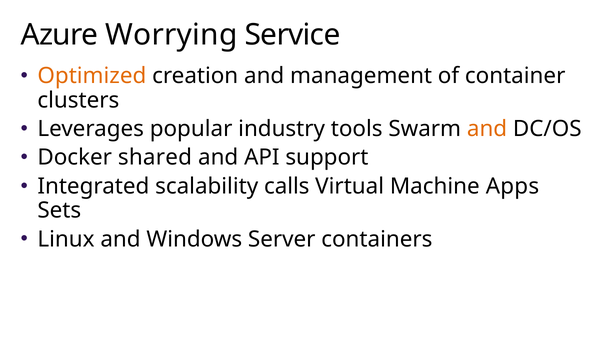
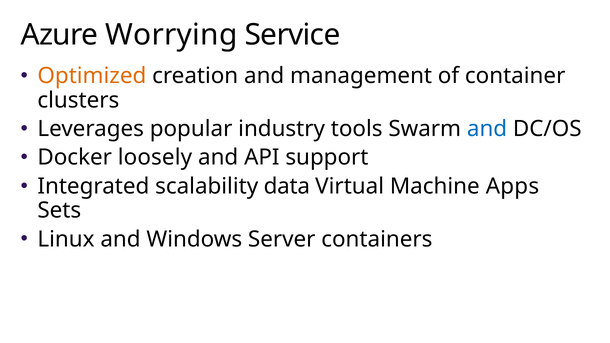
and at (487, 129) colour: orange -> blue
shared: shared -> loosely
calls: calls -> data
